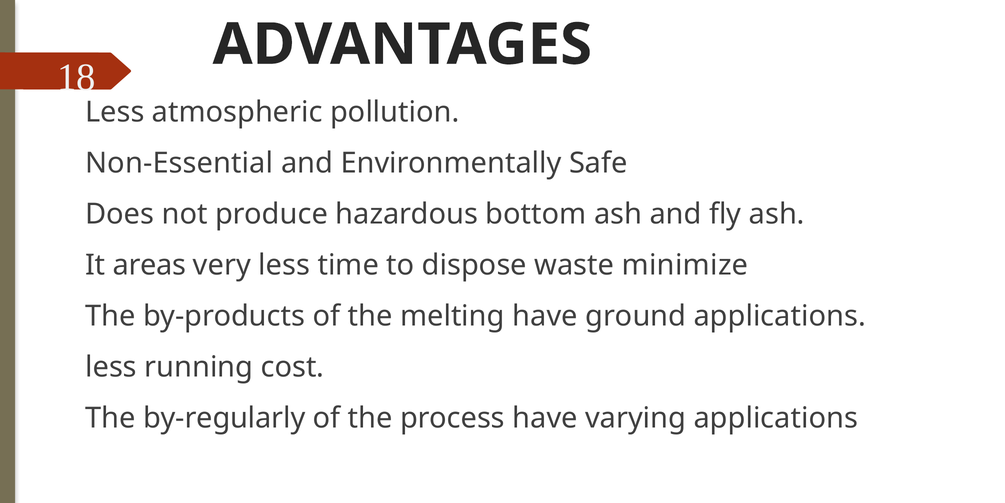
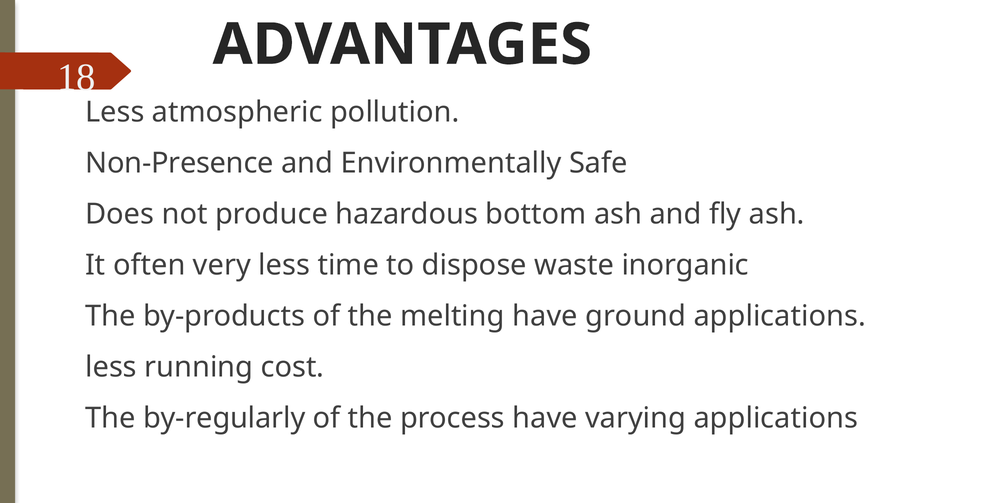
Non-Essential: Non-Essential -> Non-Presence
areas: areas -> often
minimize: minimize -> inorganic
